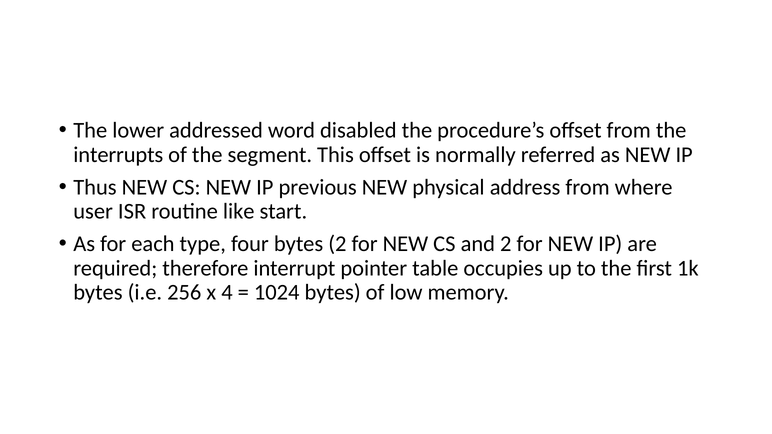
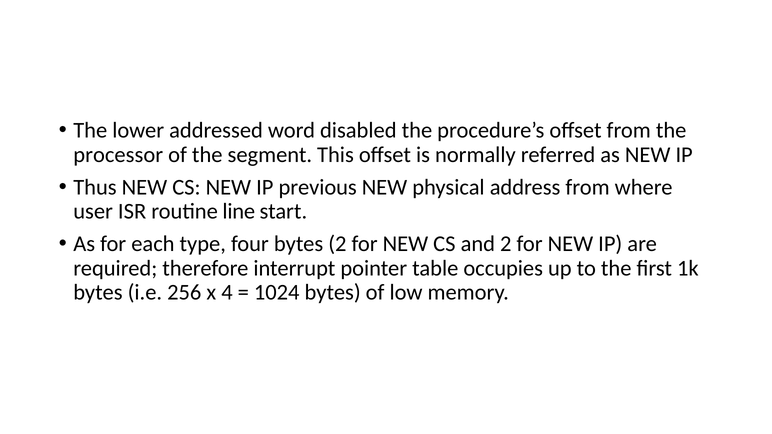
interrupts: interrupts -> processor
like: like -> line
